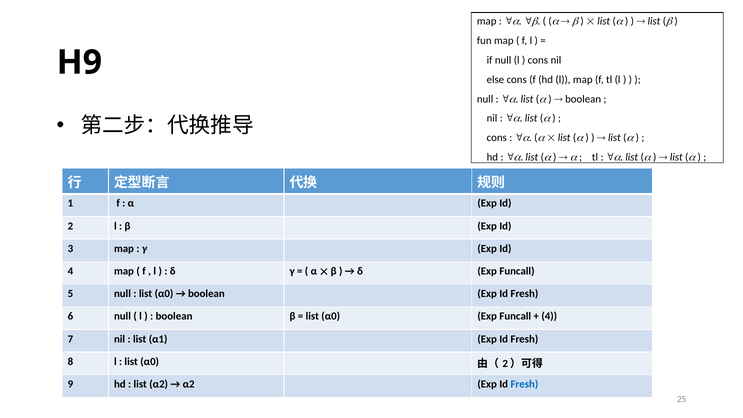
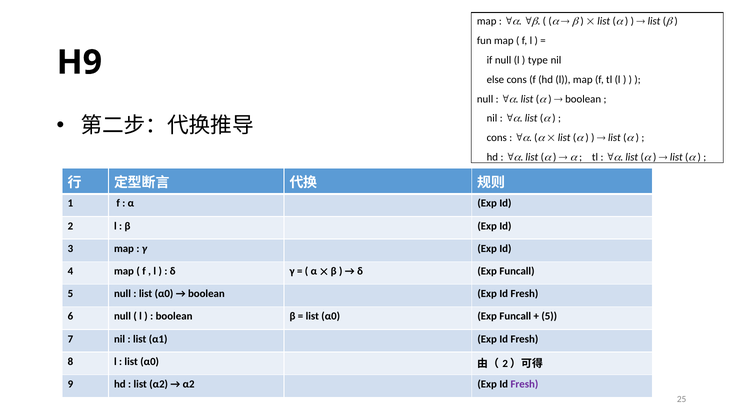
cons at (538, 60): cons -> type
4 at (549, 316): 4 -> 5
Fresh at (524, 384) colour: blue -> purple
